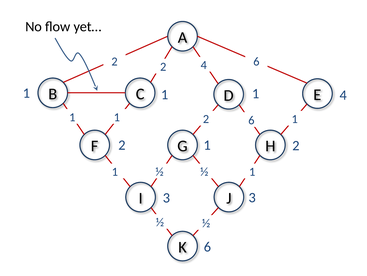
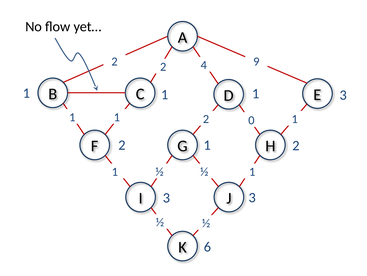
4 6: 6 -> 9
1 4: 4 -> 3
1 6: 6 -> 0
